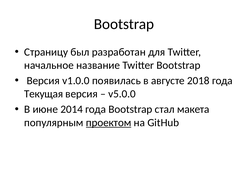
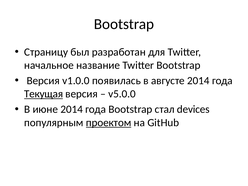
августе 2018: 2018 -> 2014
Текущая underline: none -> present
макета: макета -> devices
